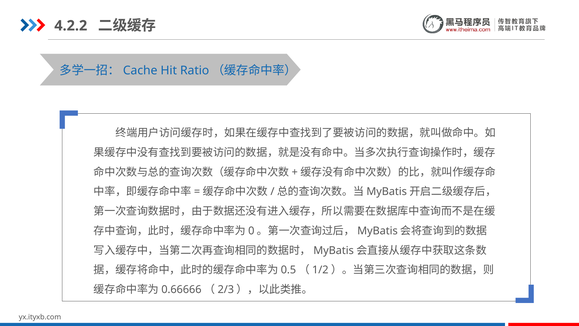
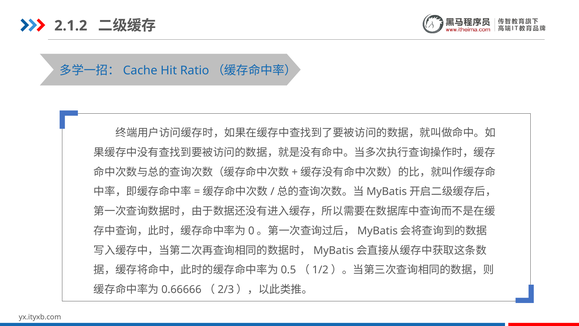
4.2.2: 4.2.2 -> 2.1.2
